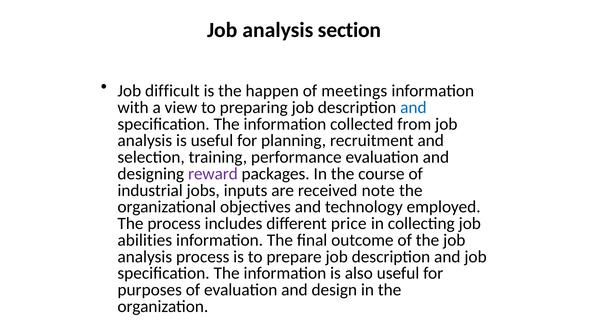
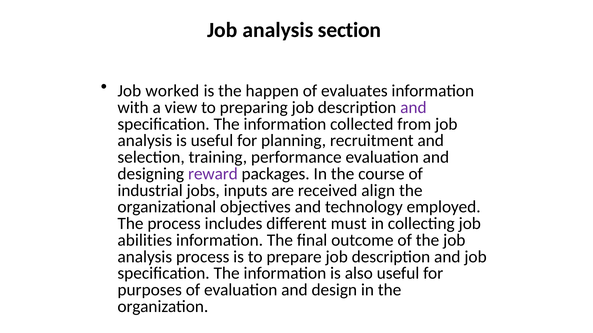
difficult: difficult -> worked
meetings: meetings -> evaluates
and at (413, 108) colour: blue -> purple
note: note -> align
price: price -> must
